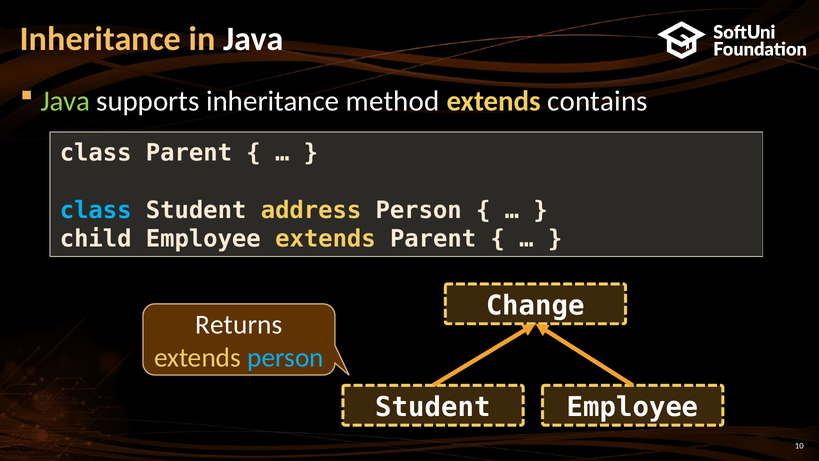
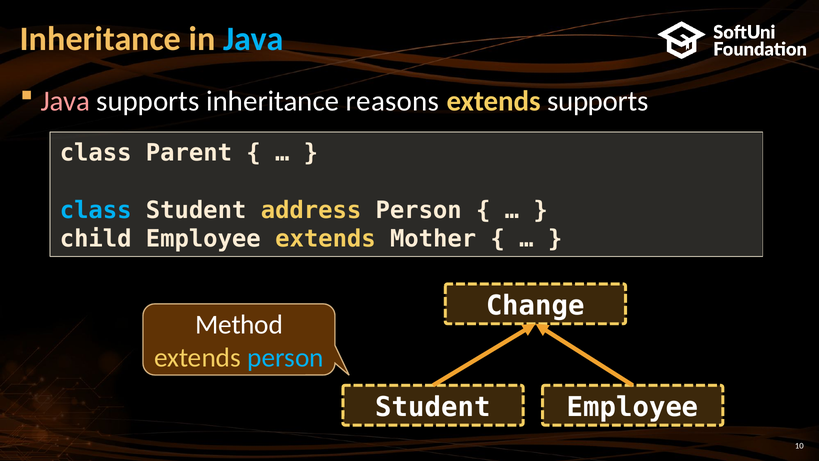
Java at (253, 39) colour: white -> light blue
Java at (65, 101) colour: light green -> pink
method: method -> reasons
extends contains: contains -> supports
extends Parent: Parent -> Mother
Returns: Returns -> Method
